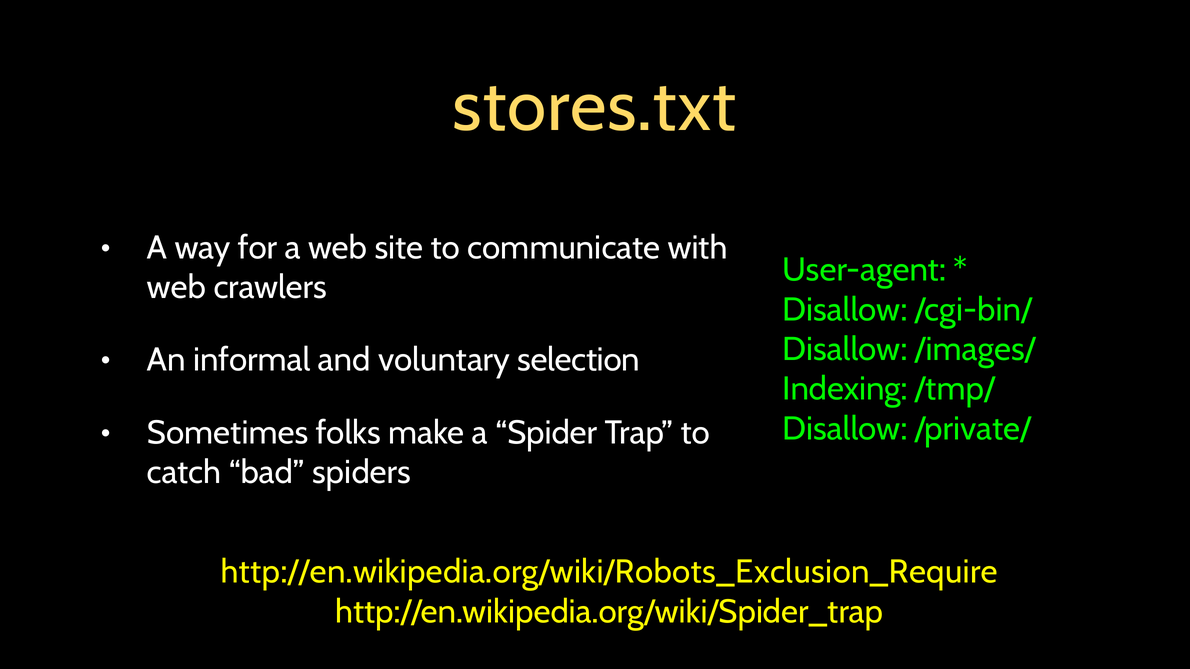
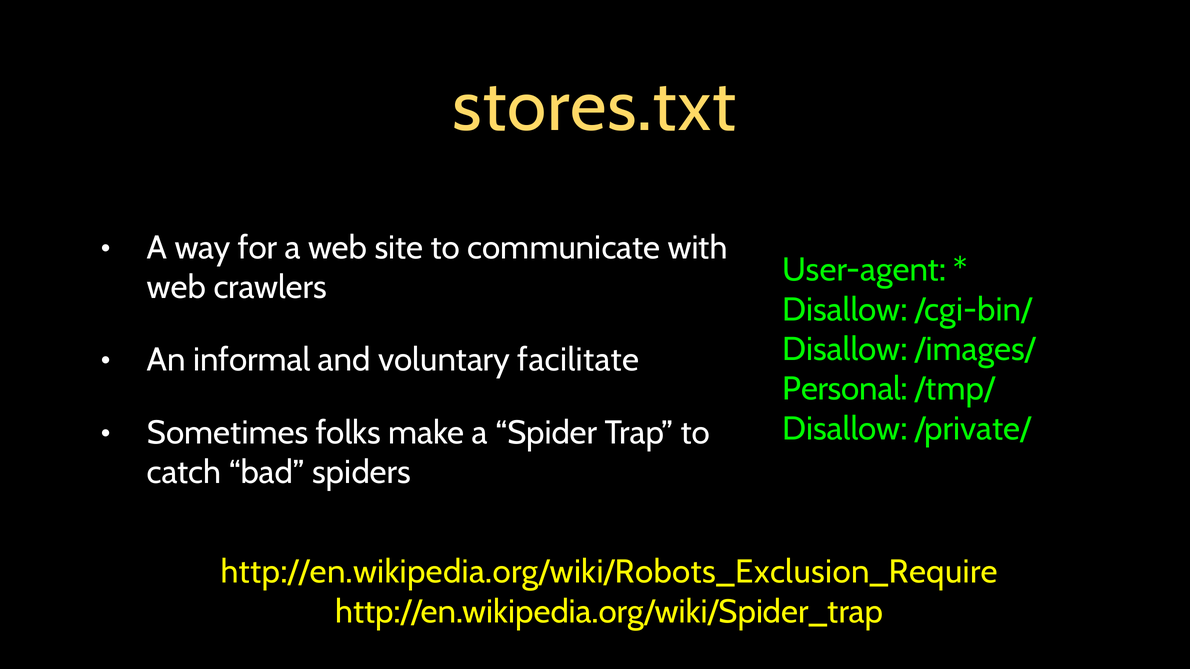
selection: selection -> facilitate
Indexing: Indexing -> Personal
